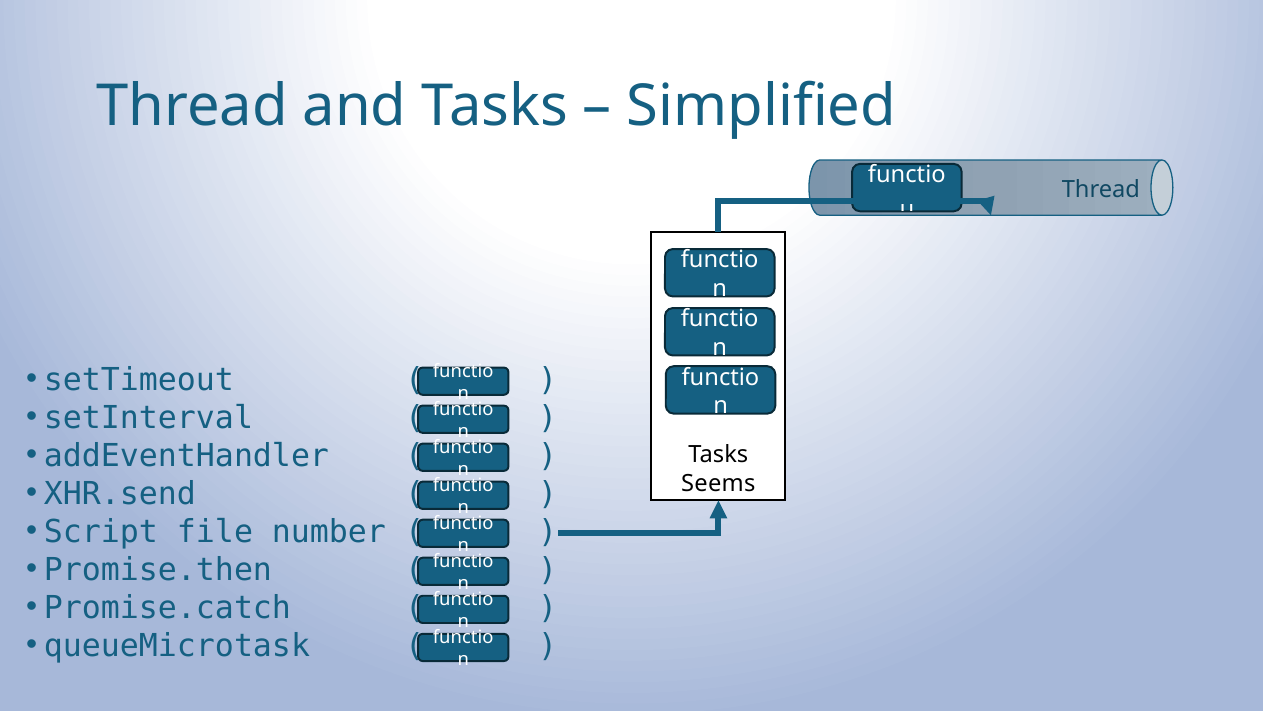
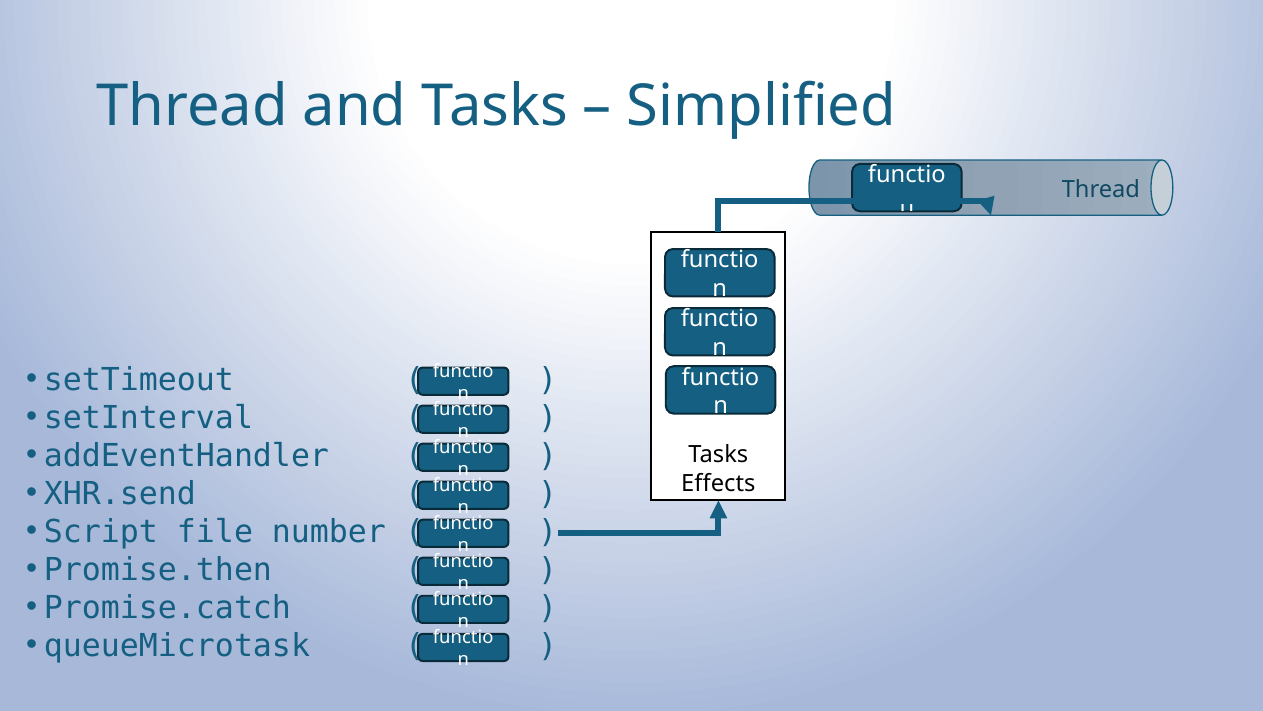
Seems: Seems -> Effects
